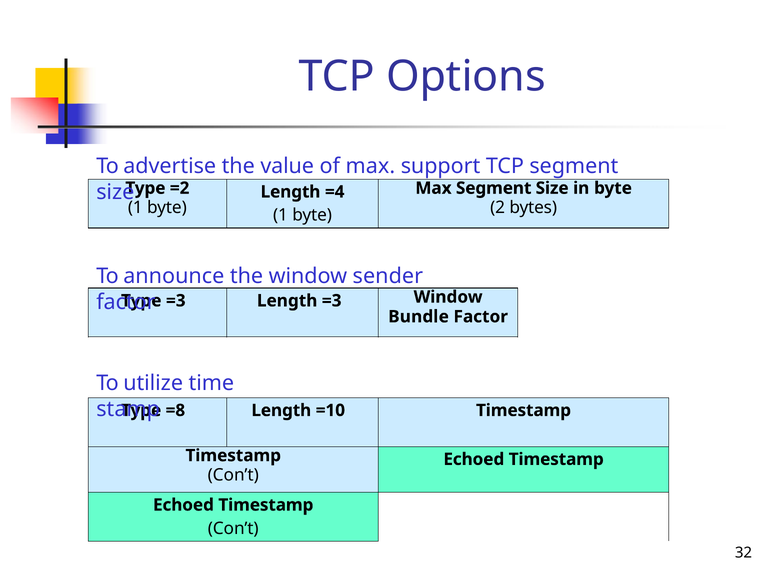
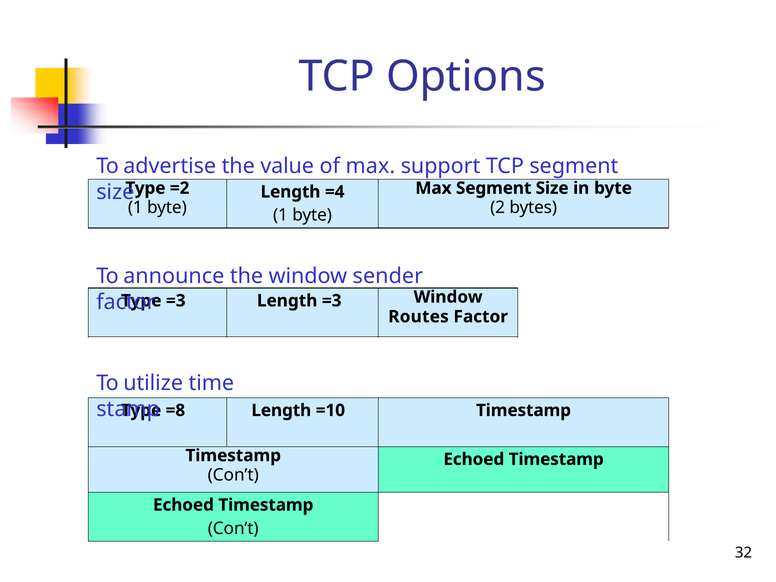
Bundle: Bundle -> Routes
